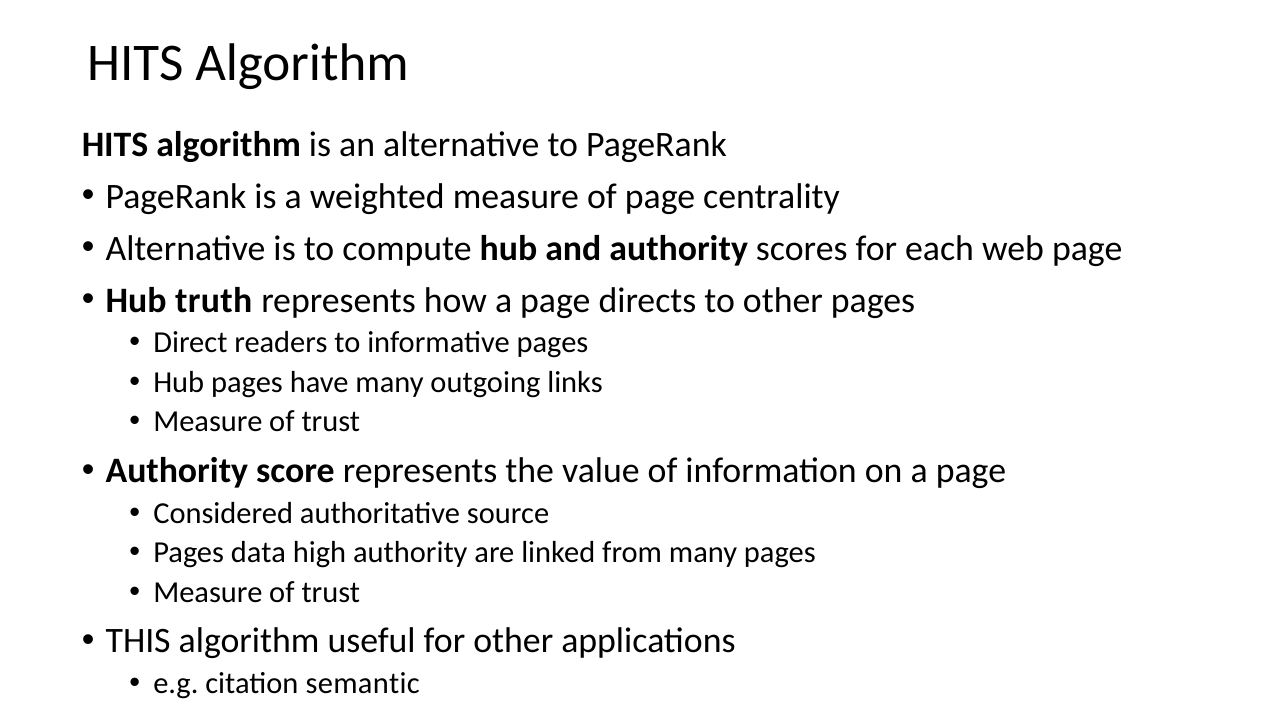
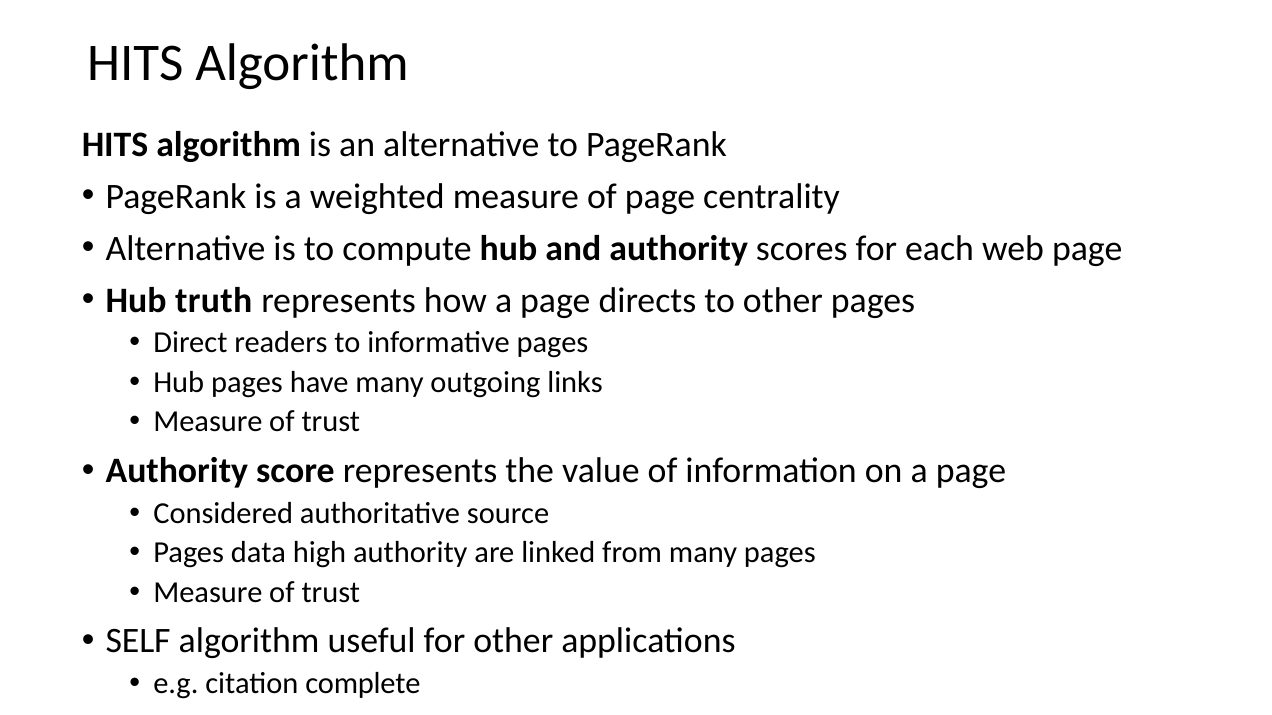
THIS: THIS -> SELF
semantic: semantic -> complete
